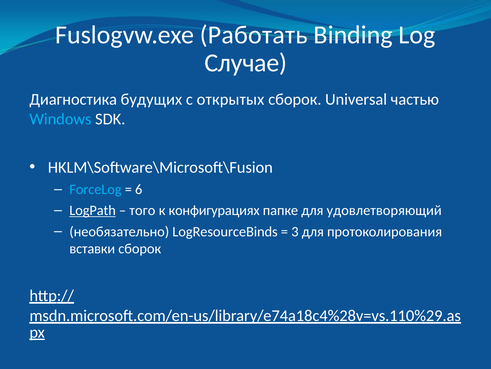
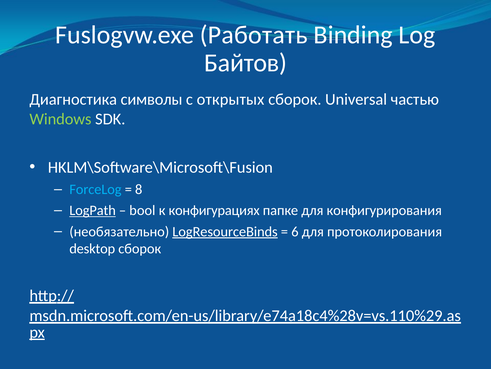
Случае: Случае -> Байтов
будущих: будущих -> символы
Windows colour: light blue -> light green
6: 6 -> 8
того: того -> bool
удовлетворяющий: удовлетворяющий -> конфигурирования
LogResourceBinds underline: none -> present
3: 3 -> 6
вставки: вставки -> desktop
